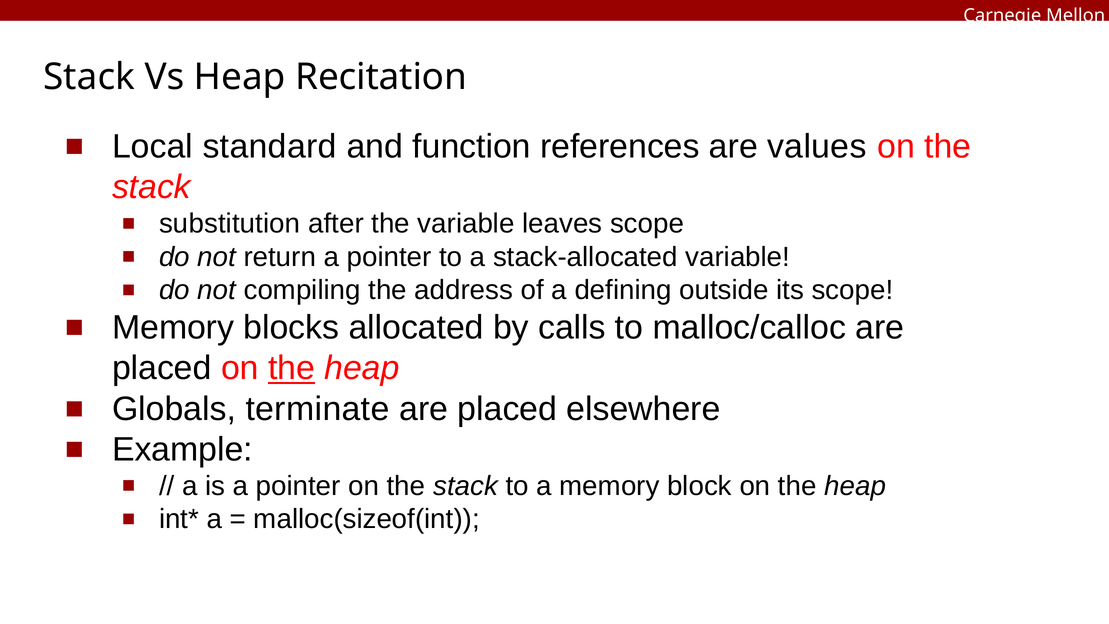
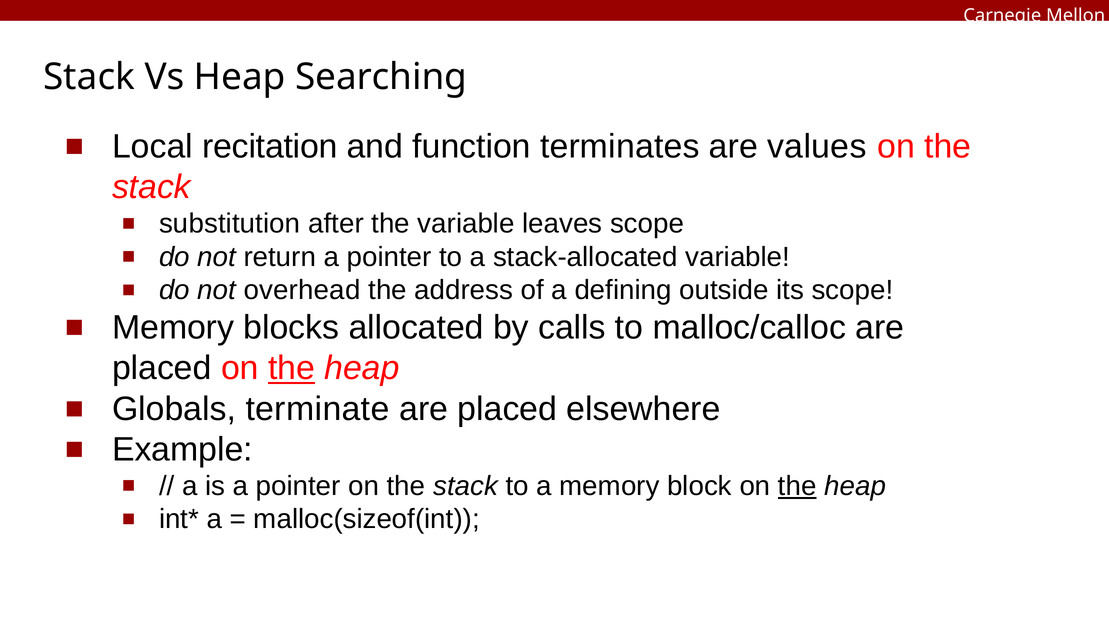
Recitation: Recitation -> Searching
standard: standard -> recitation
references: references -> terminates
compiling: compiling -> overhead
the at (797, 486) underline: none -> present
